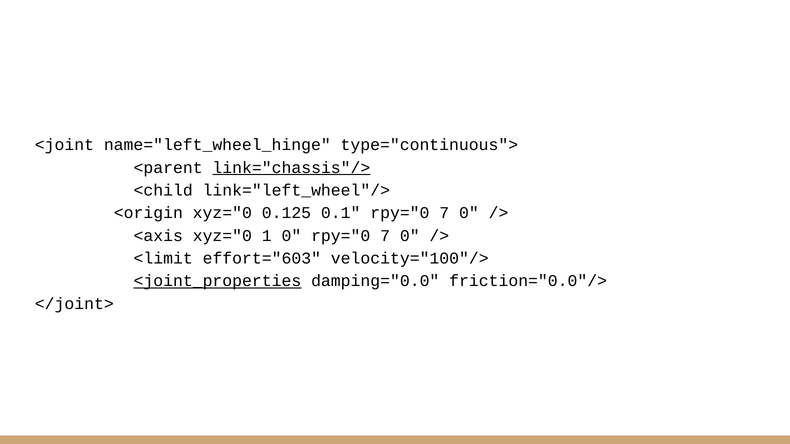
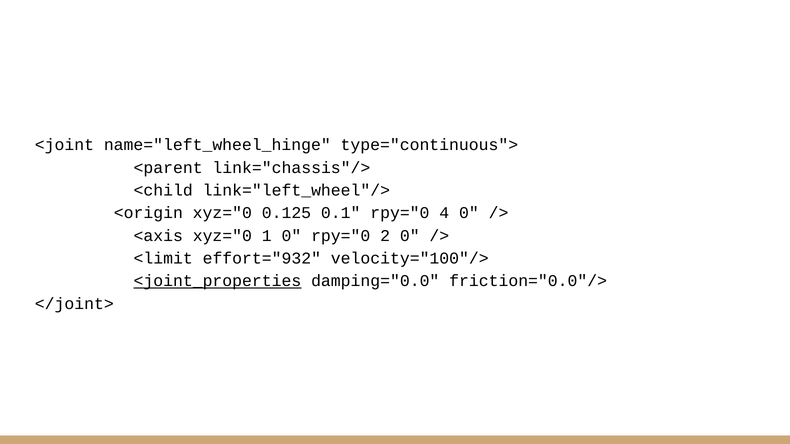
link="chassis"/> underline: present -> none
0.1 rpy="0 7: 7 -> 4
0 rpy="0 7: 7 -> 2
effort="603: effort="603 -> effort="932
